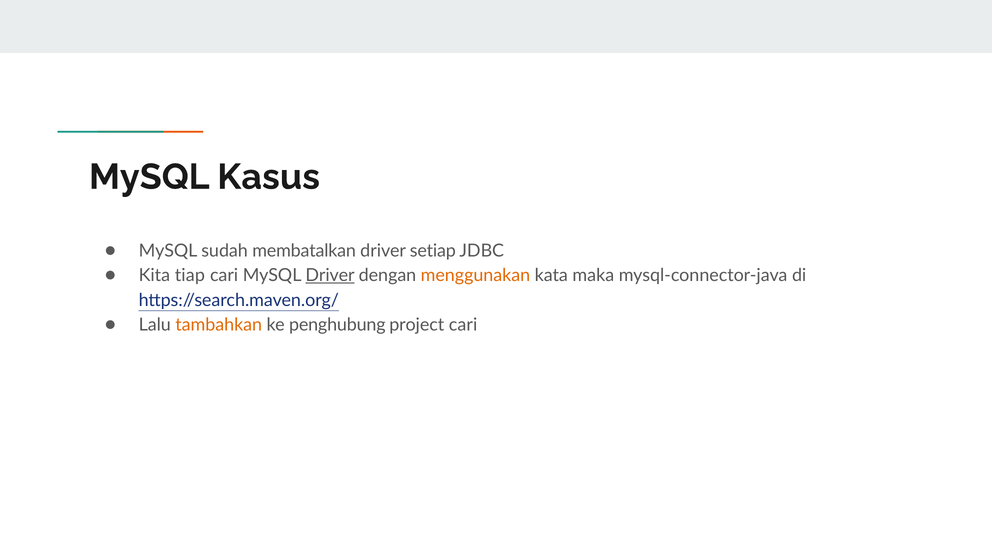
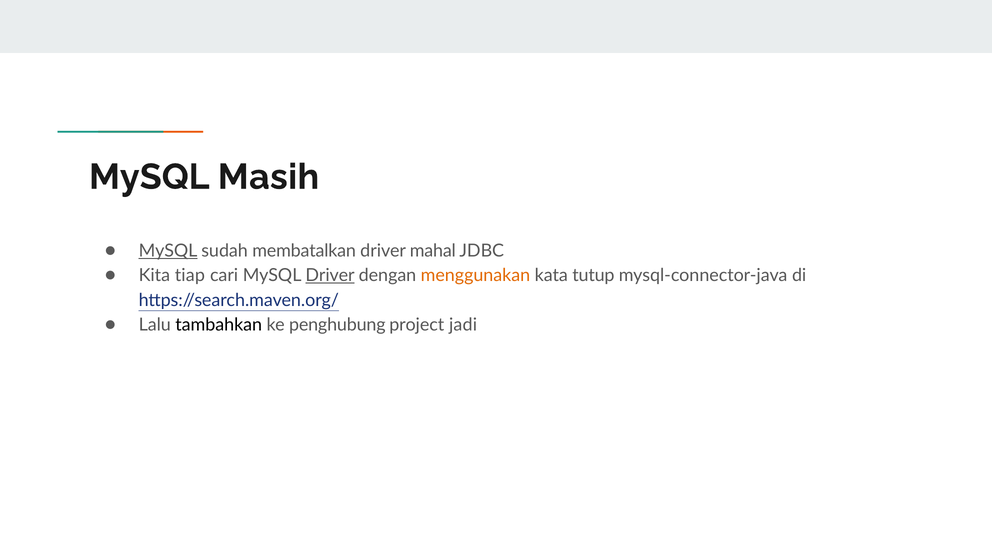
Kasus: Kasus -> Masih
MySQL at (168, 251) underline: none -> present
setiap: setiap -> mahal
maka: maka -> tutup
tambahkan colour: orange -> black
project cari: cari -> jadi
